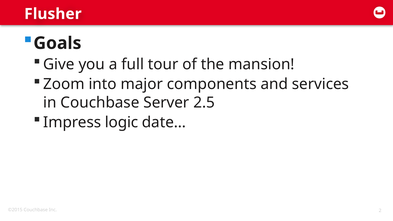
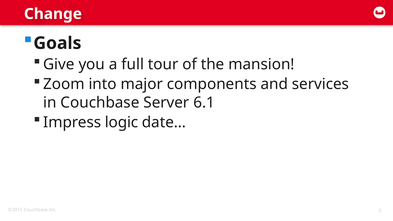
Flusher: Flusher -> Change
2.5: 2.5 -> 6.1
